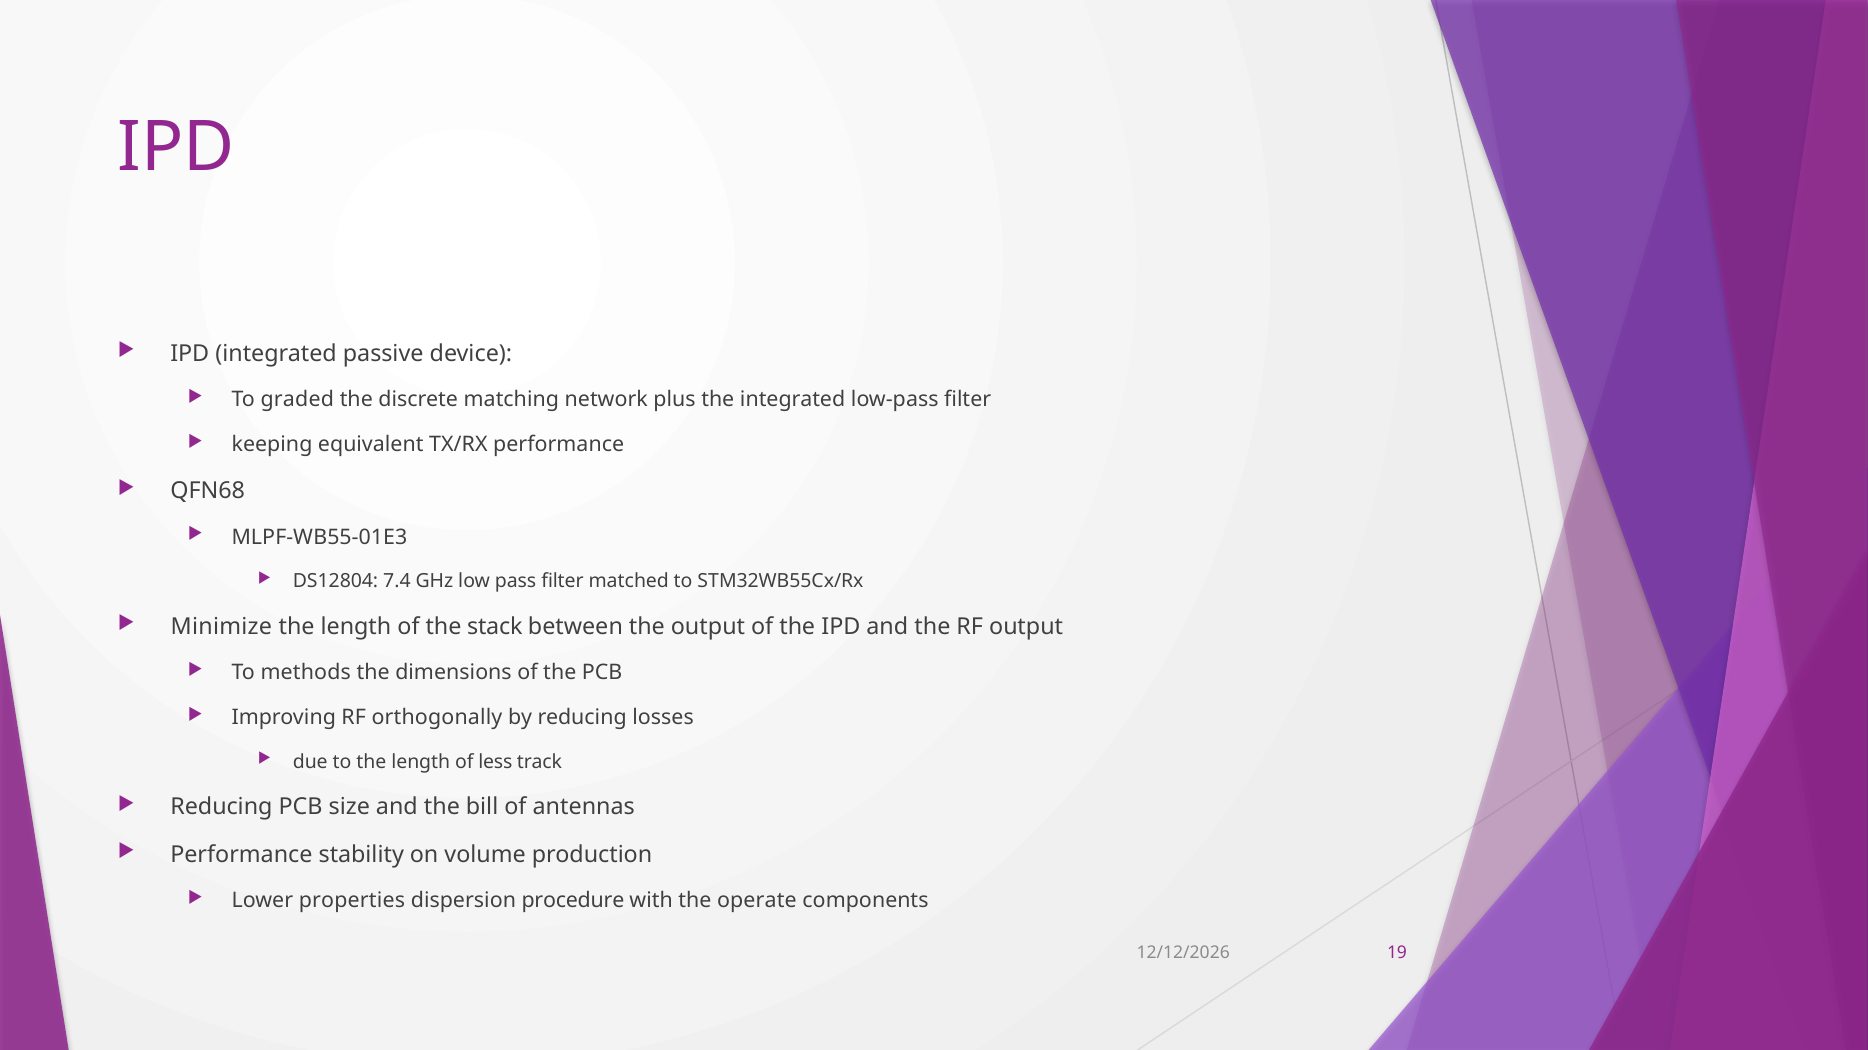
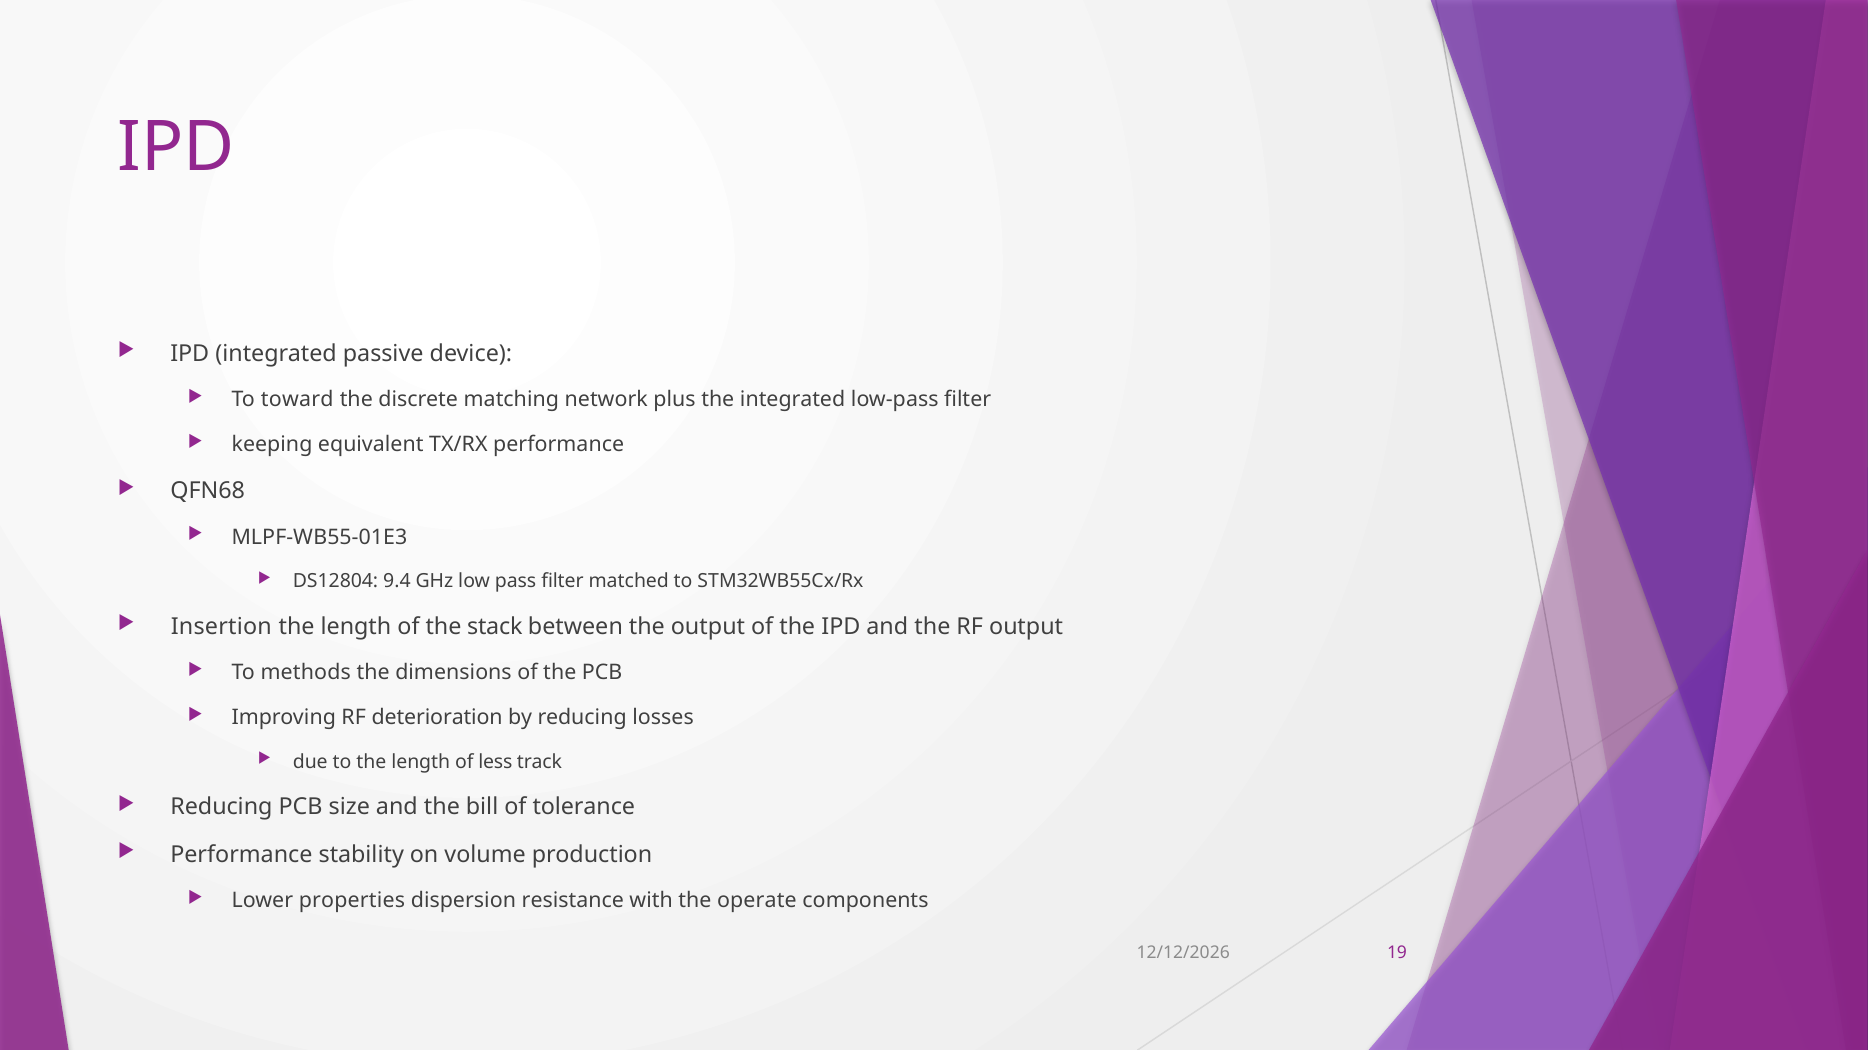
graded: graded -> toward
7.4: 7.4 -> 9.4
Minimize: Minimize -> Insertion
orthogonally: orthogonally -> deterioration
antennas: antennas -> tolerance
procedure: procedure -> resistance
